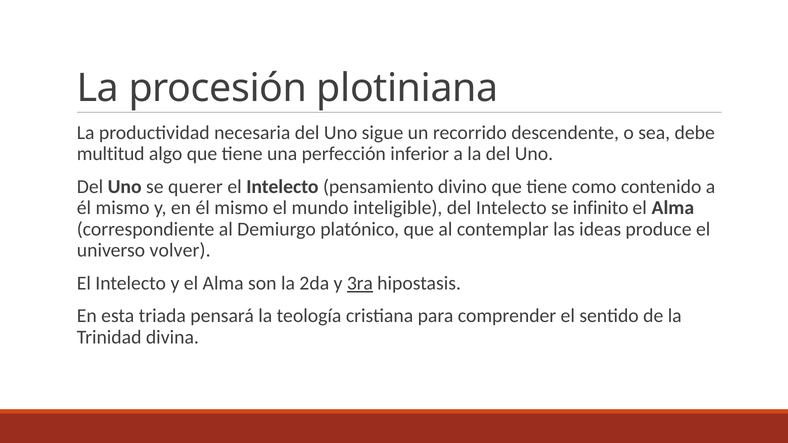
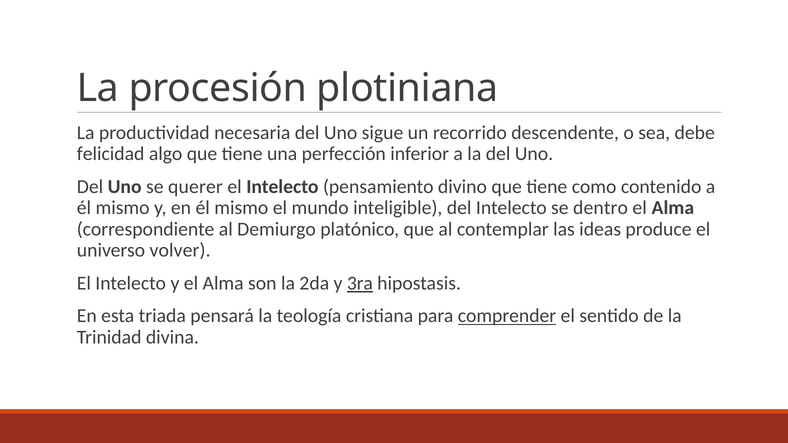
multitud: multitud -> felicidad
infinito: infinito -> dentro
comprender underline: none -> present
